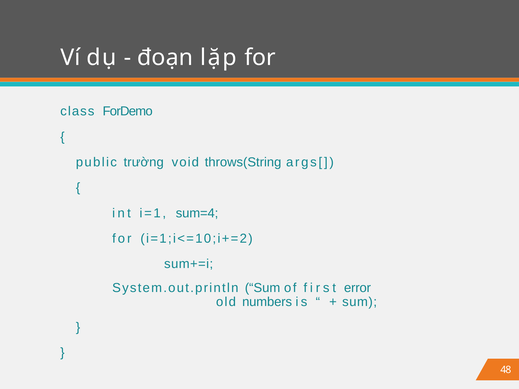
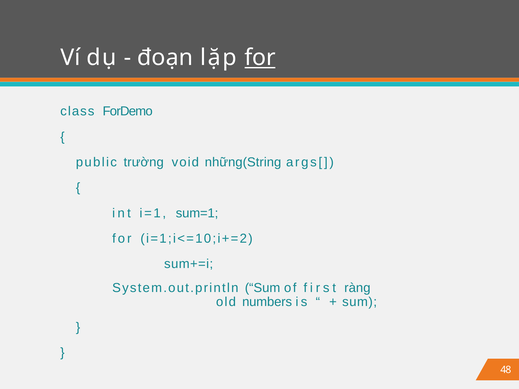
for at (260, 58) underline: none -> present
throws(String: throws(String -> những(String
sum=4: sum=4 -> sum=1
error: error -> ràng
